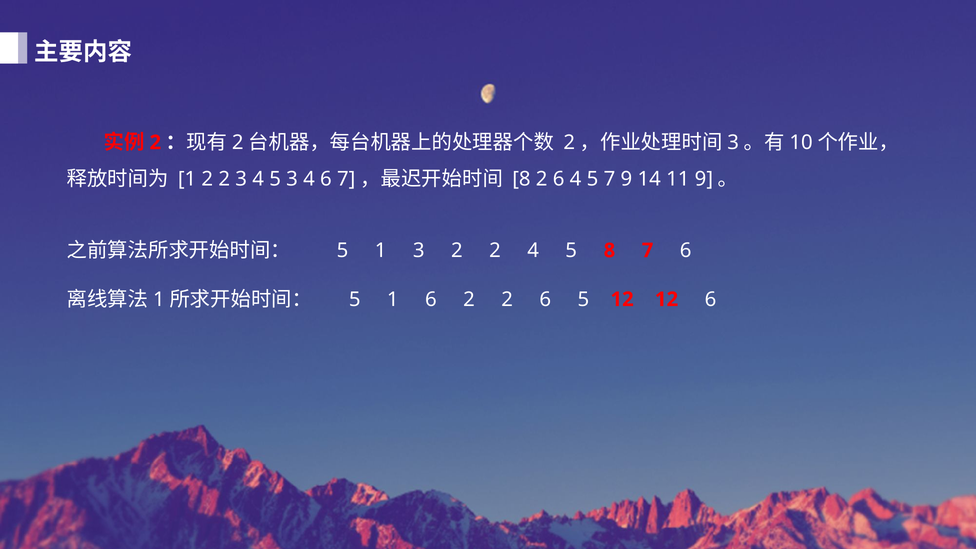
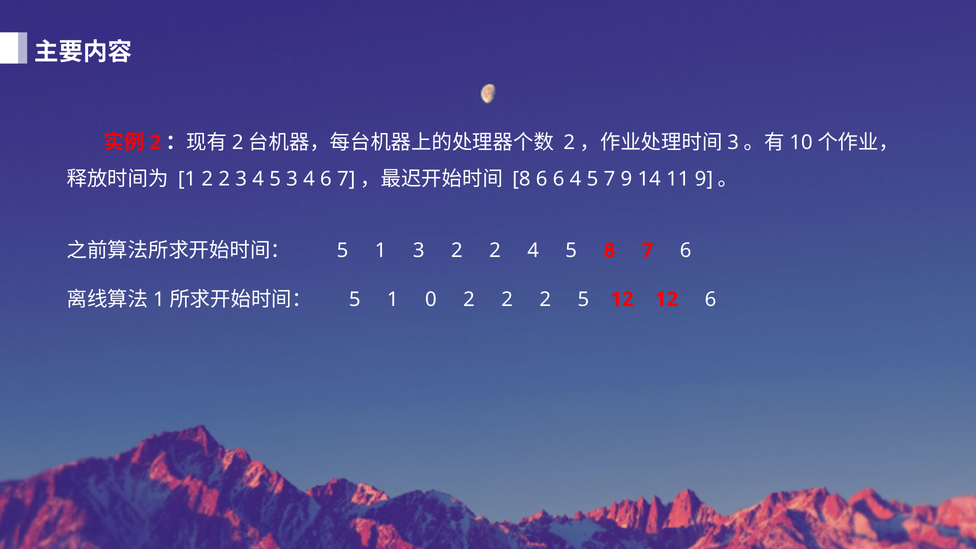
8 2: 2 -> 6
1 6: 6 -> 0
2 2 6: 6 -> 2
